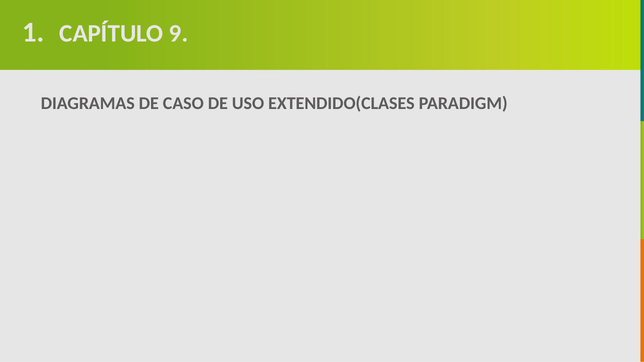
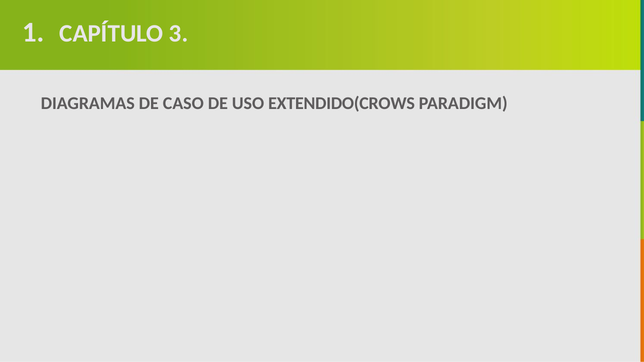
9: 9 -> 3
EXTENDIDO(CLASES: EXTENDIDO(CLASES -> EXTENDIDO(CROWS
